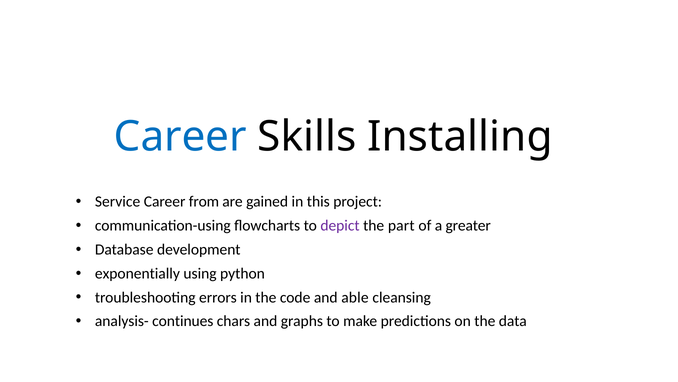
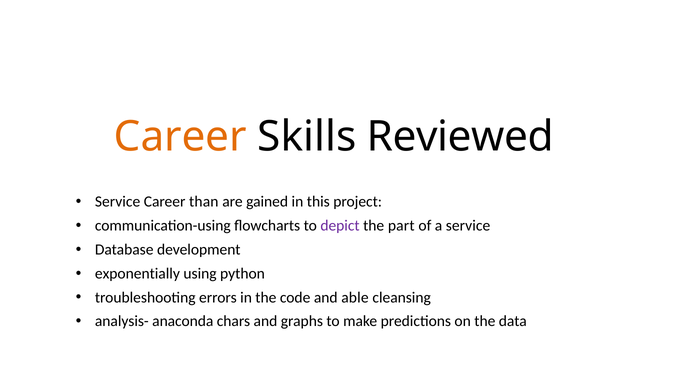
Career at (180, 136) colour: blue -> orange
Installing: Installing -> Reviewed
from: from -> than
a greater: greater -> service
continues: continues -> anaconda
